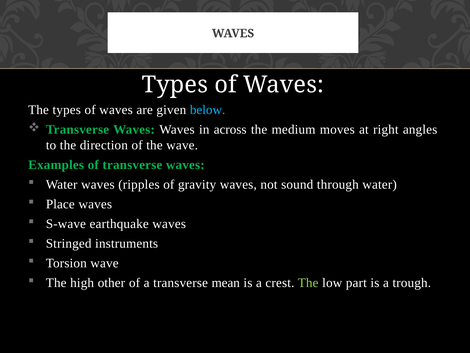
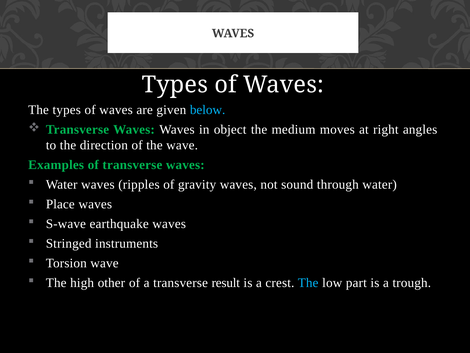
across: across -> object
mean: mean -> result
The at (308, 282) colour: light green -> light blue
